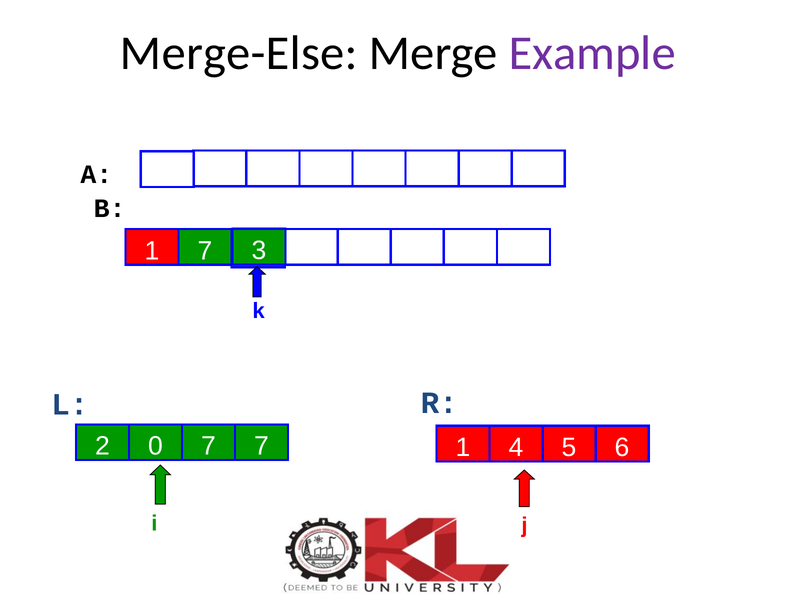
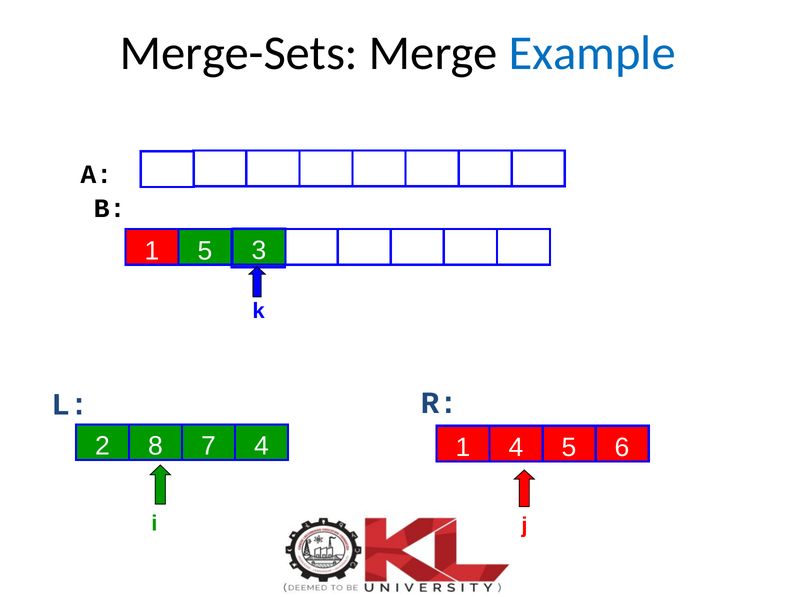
Merge-Else: Merge-Else -> Merge-Sets
Example colour: purple -> blue
1 7: 7 -> 5
0: 0 -> 8
7 7: 7 -> 4
